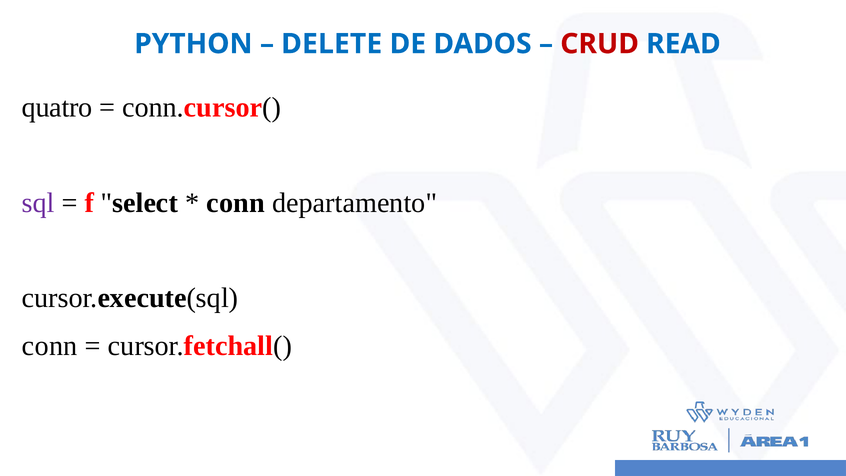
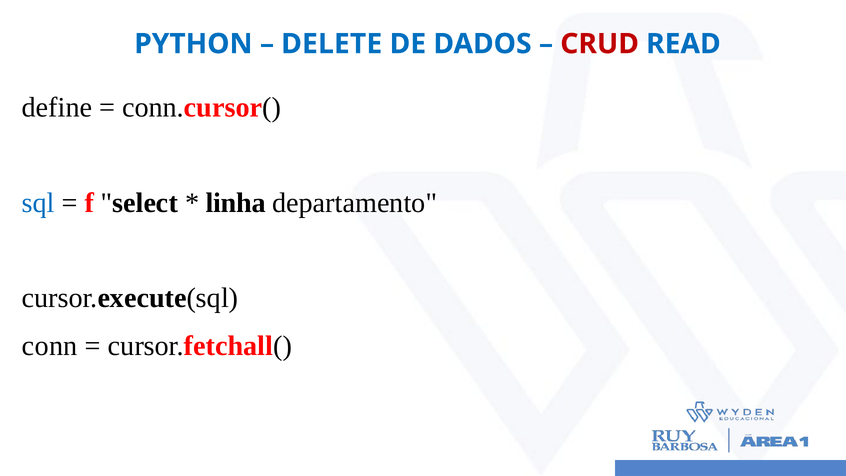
quatro: quatro -> define
sql colour: purple -> blue
conn at (236, 203): conn -> linha
